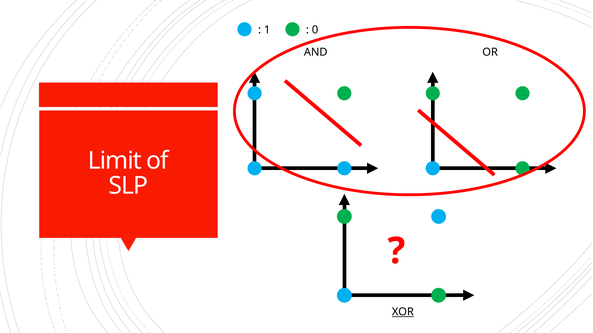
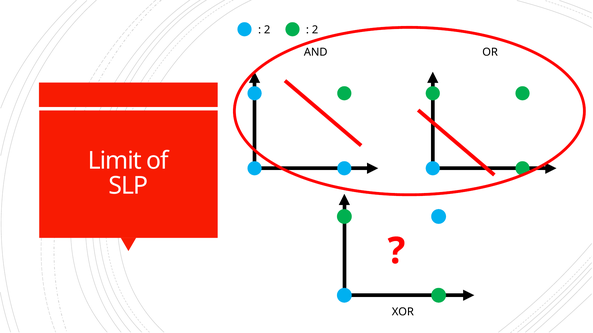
1 at (267, 30): 1 -> 2
0 at (315, 30): 0 -> 2
XOR underline: present -> none
